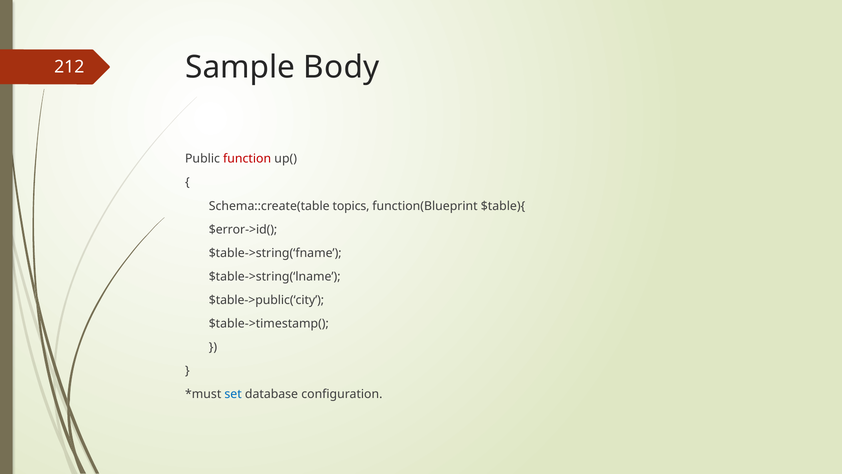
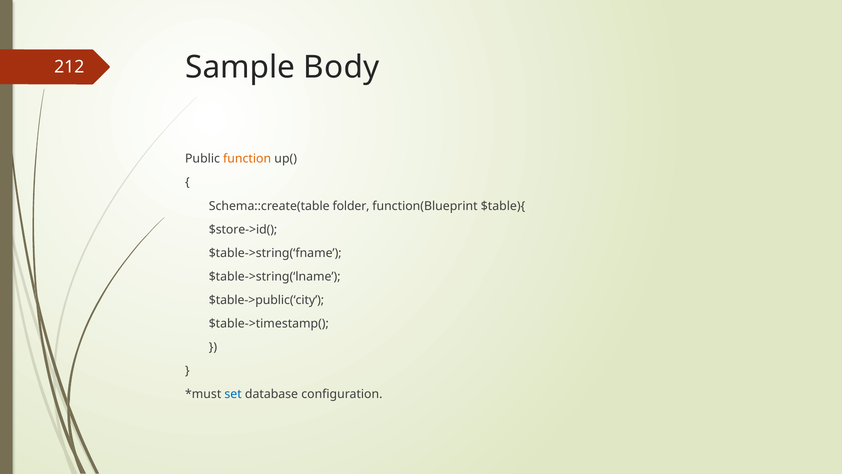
function colour: red -> orange
topics: topics -> folder
$error->id(: $error->id( -> $store->id(
